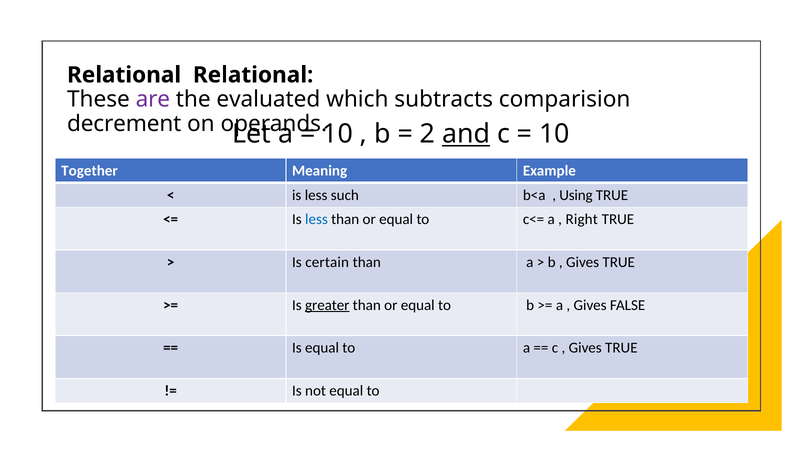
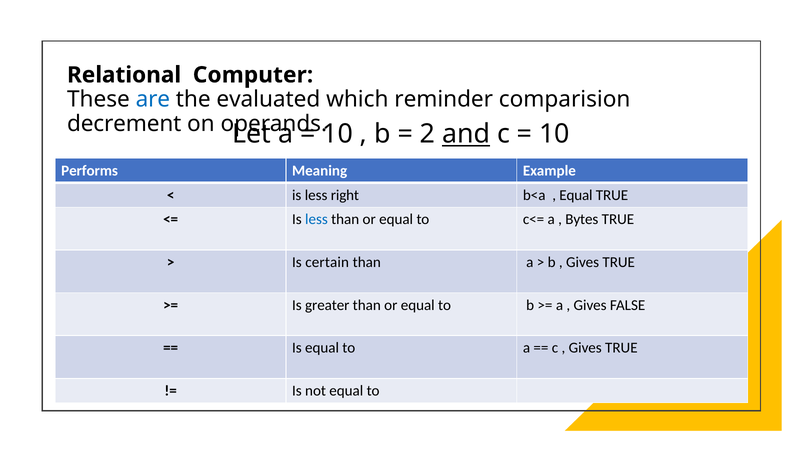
Relational Relational: Relational -> Computer
are colour: purple -> blue
subtracts: subtracts -> reminder
Together: Together -> Performs
such: such -> right
Using at (576, 195): Using -> Equal
Right: Right -> Bytes
greater underline: present -> none
